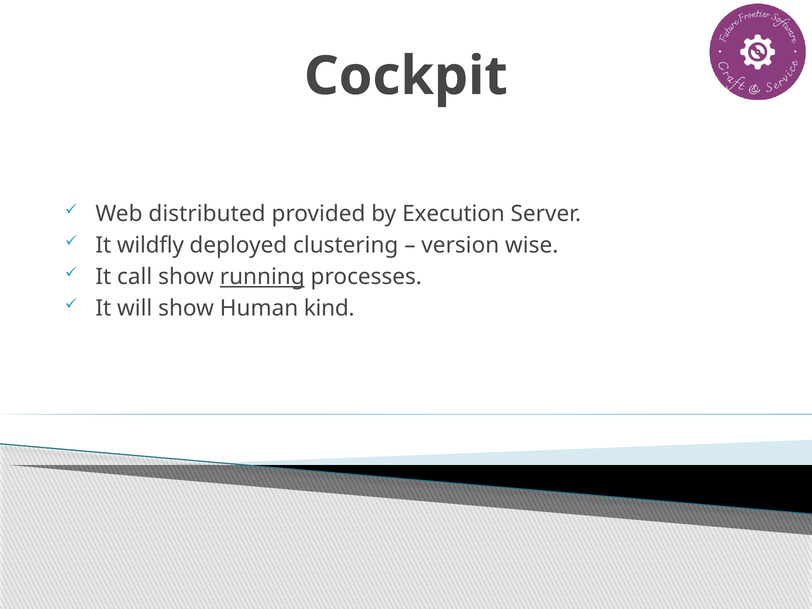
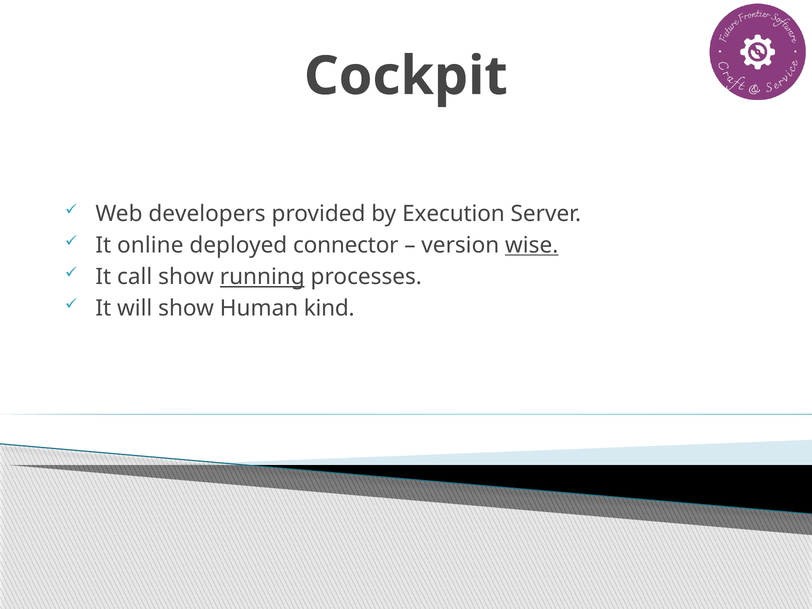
distributed: distributed -> developers
wildfly: wildfly -> online
clustering: clustering -> connector
wise underline: none -> present
